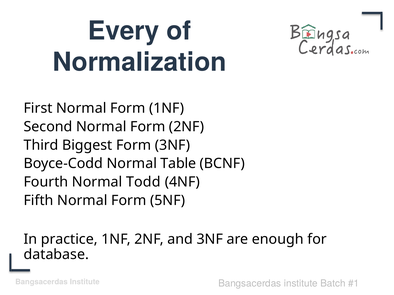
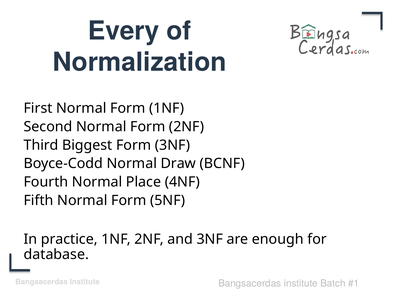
Table: Table -> Draw
Todd: Todd -> Place
